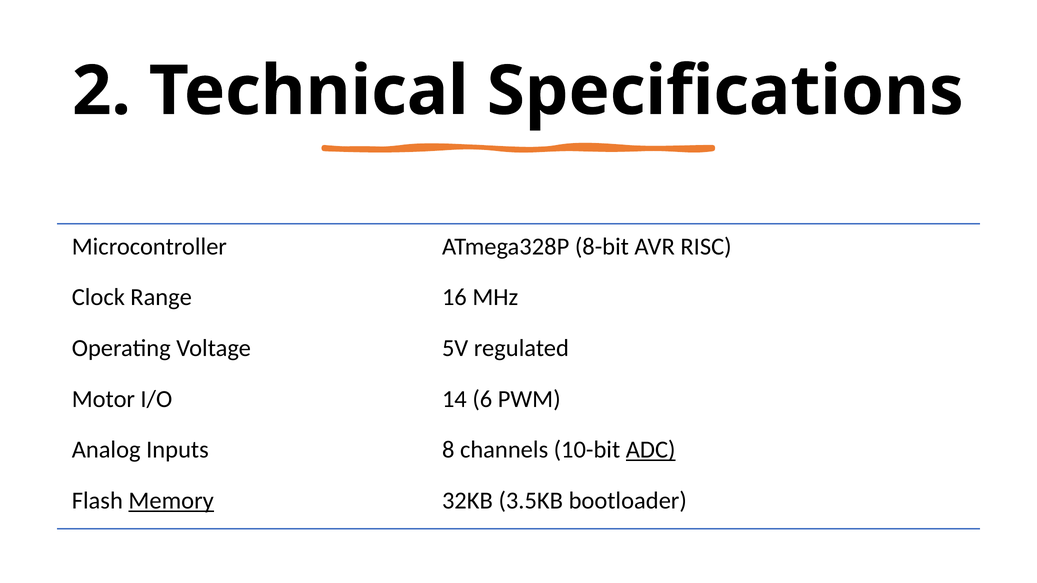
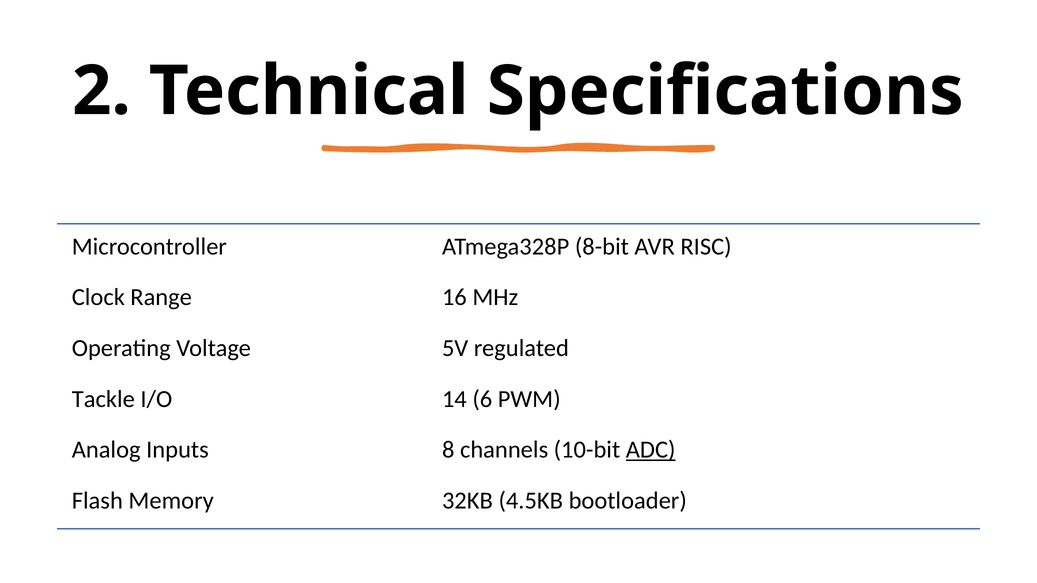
Motor: Motor -> Tackle
Memory underline: present -> none
3.5KB: 3.5KB -> 4.5KB
